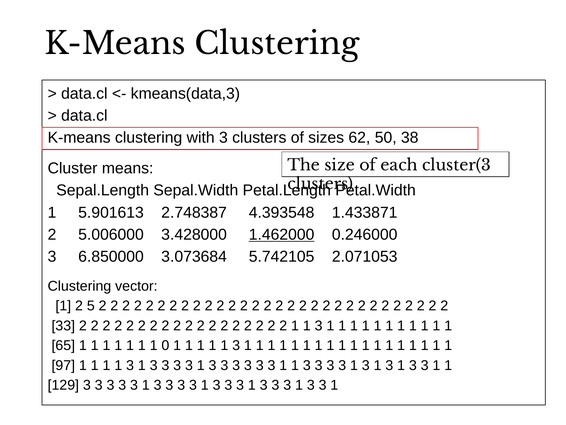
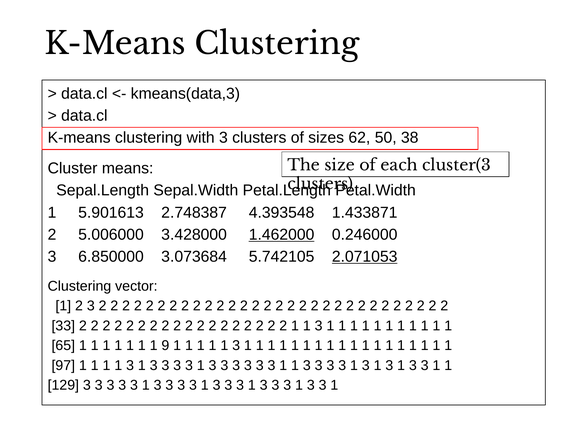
2.071053 underline: none -> present
2 5: 5 -> 3
0: 0 -> 9
